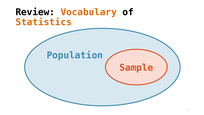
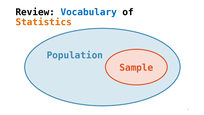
Vocabulary colour: orange -> blue
